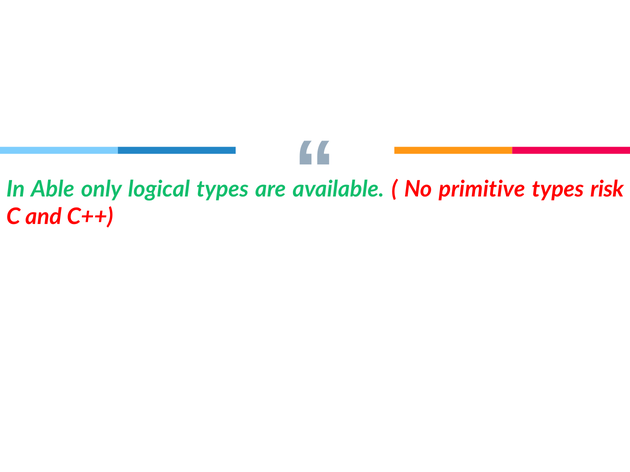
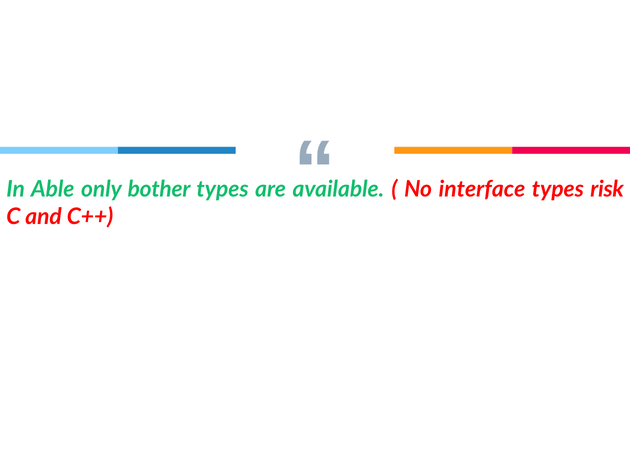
logical: logical -> bother
primitive: primitive -> interface
